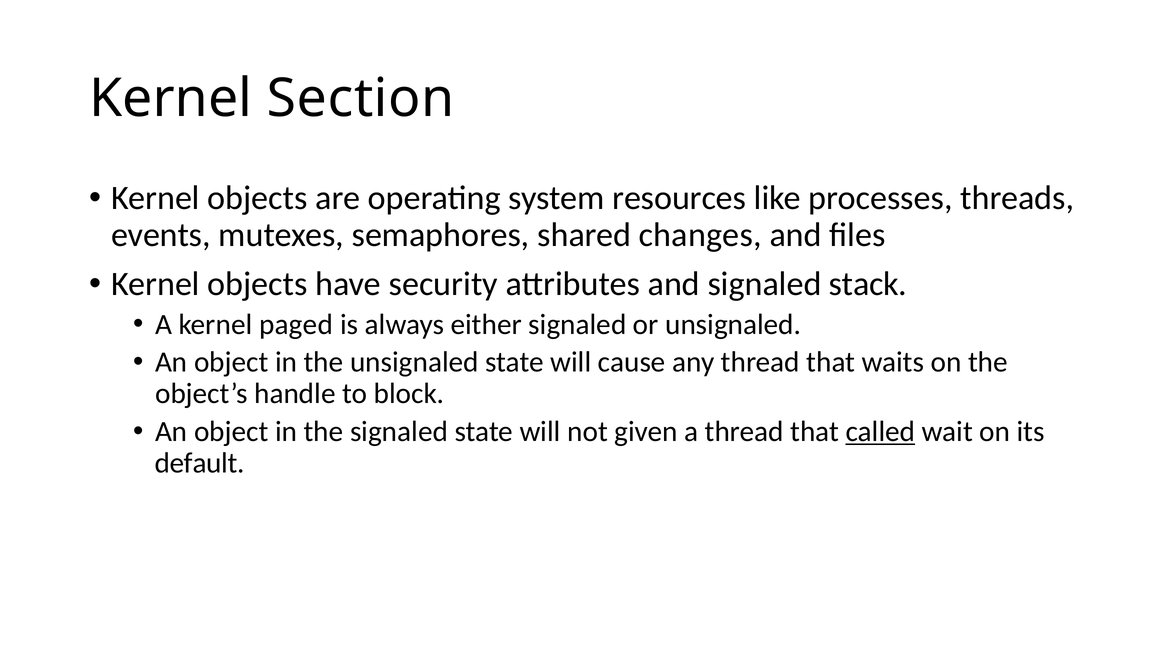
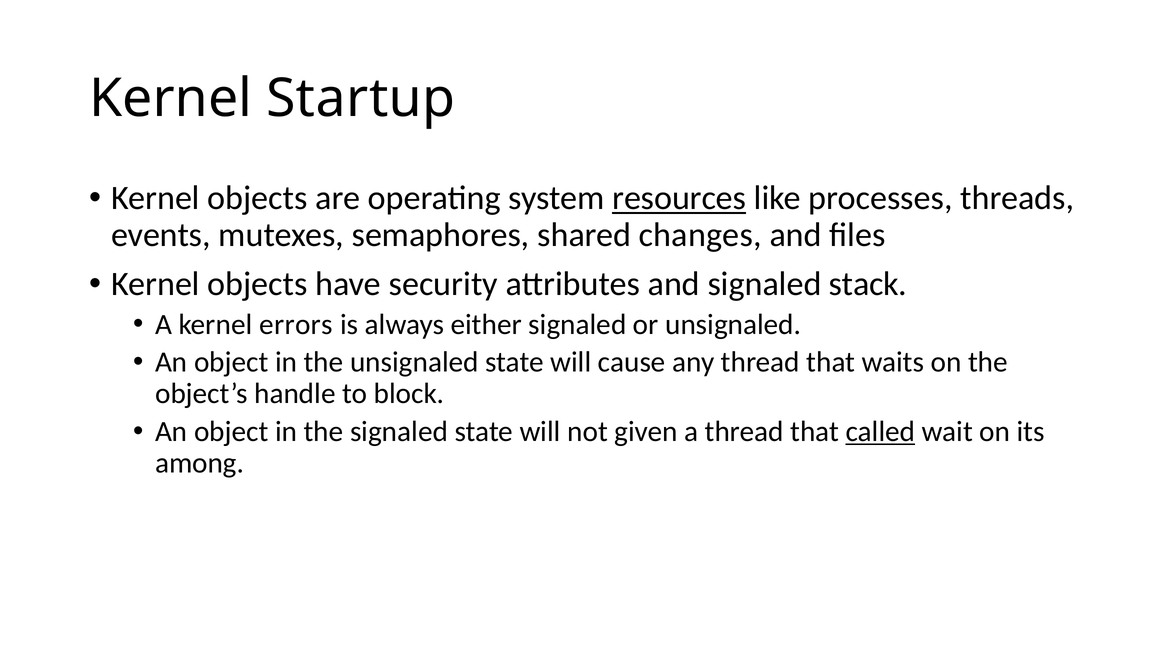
Section: Section -> Startup
resources underline: none -> present
paged: paged -> errors
default: default -> among
